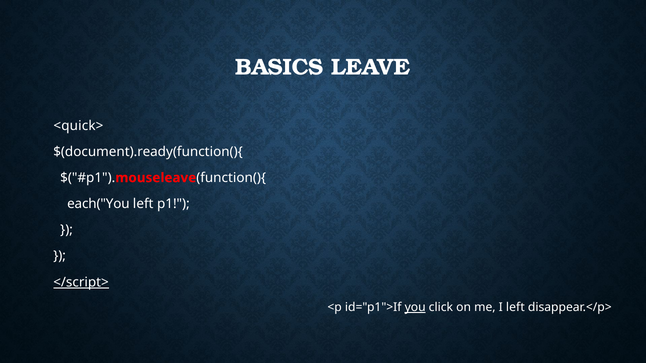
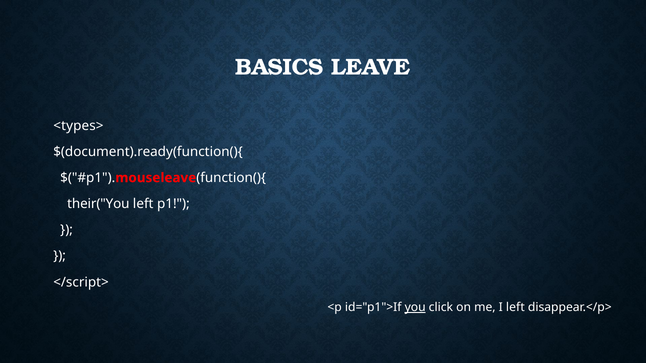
<quick>: <quick> -> <types>
each("You: each("You -> their("You
</script> underline: present -> none
